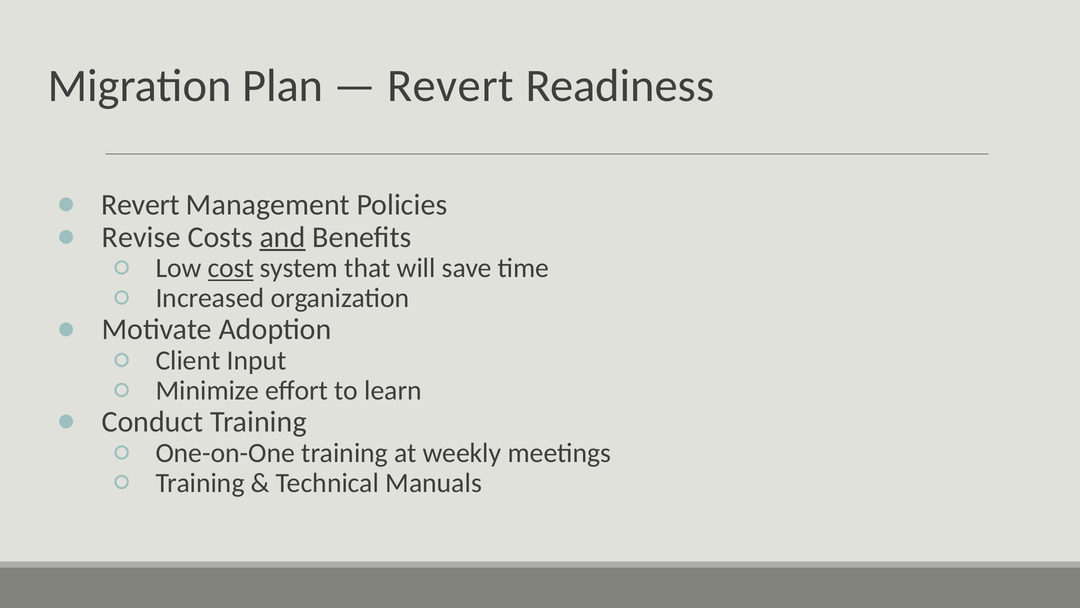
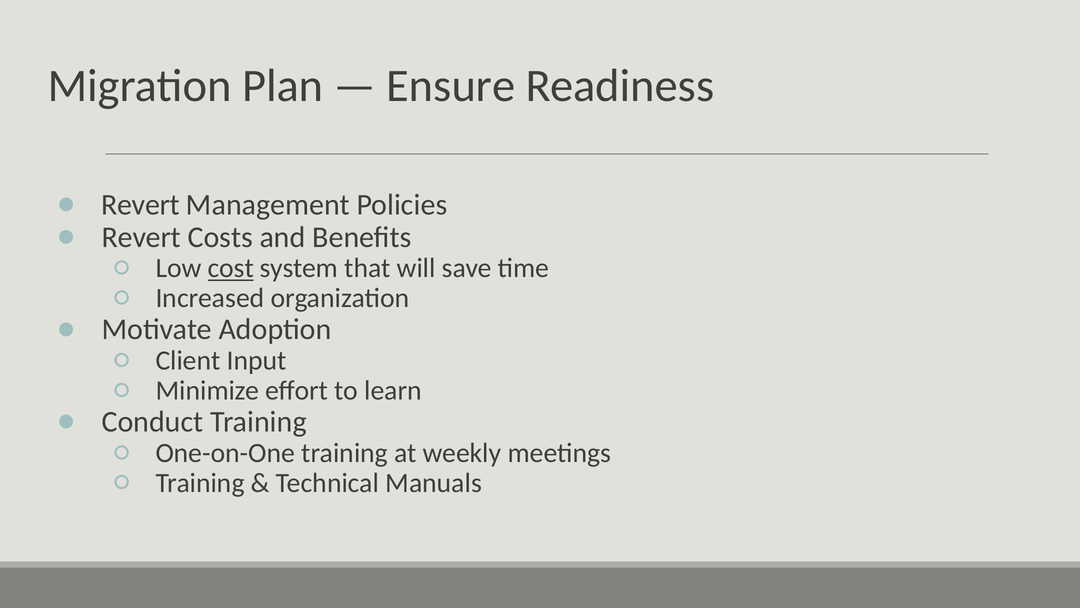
Revert at (450, 86): Revert -> Ensure
Revise at (141, 237): Revise -> Revert
and underline: present -> none
